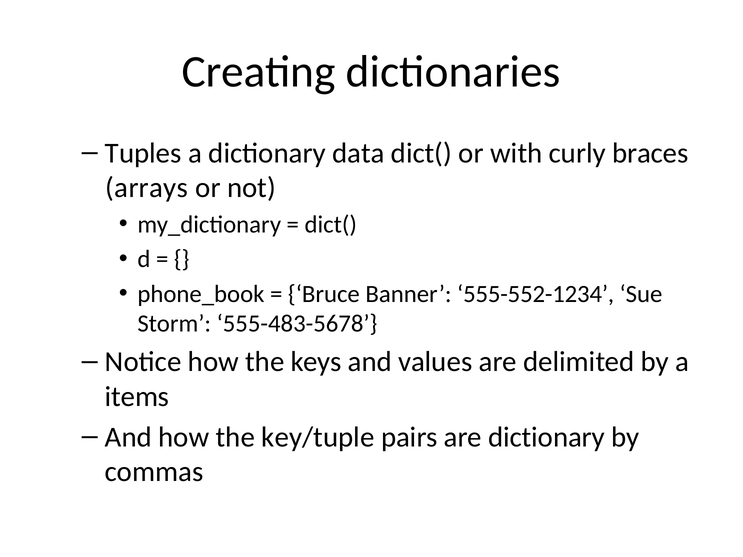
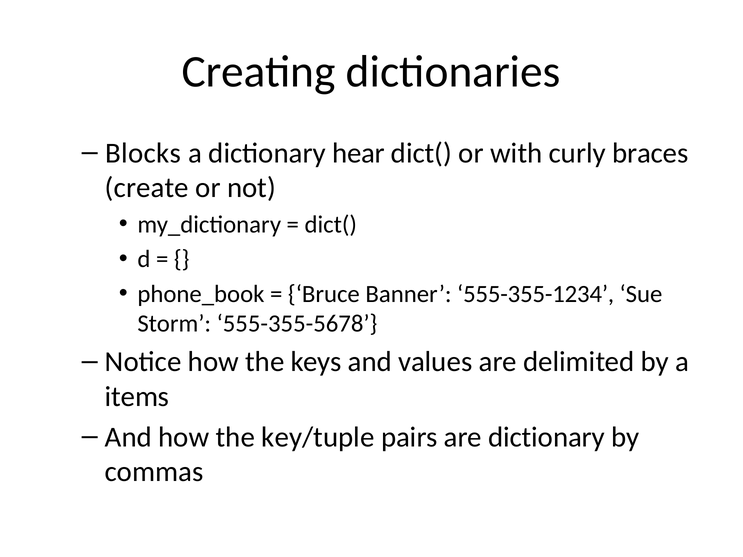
Tuples: Tuples -> Blocks
data: data -> hear
arrays: arrays -> create
555-552-1234: 555-552-1234 -> 555-355-1234
555-483-5678: 555-483-5678 -> 555-355-5678
